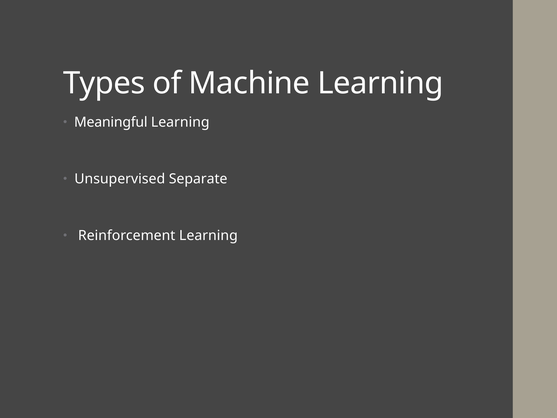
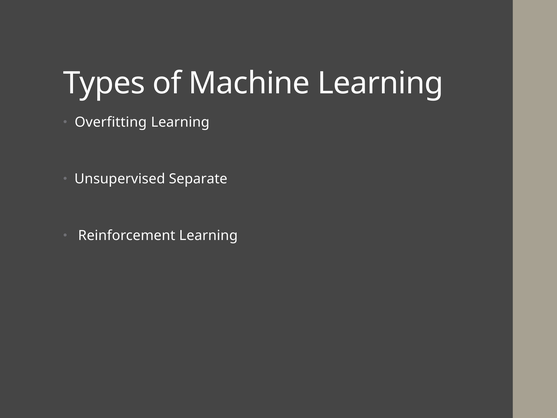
Meaningful: Meaningful -> Overfitting
